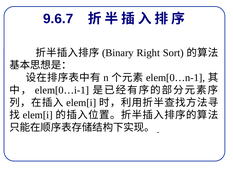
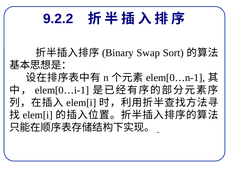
9.6.7: 9.6.7 -> 9.2.2
Right: Right -> Swap
